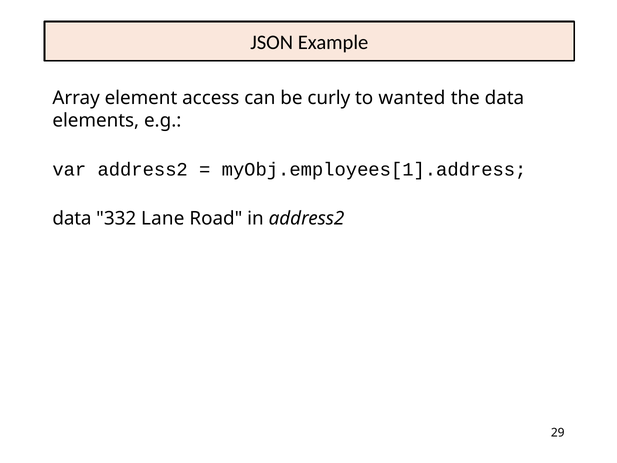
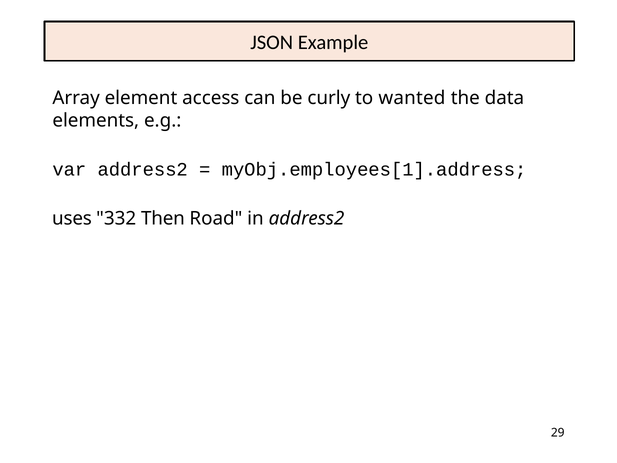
data at (72, 218): data -> uses
Lane: Lane -> Then
